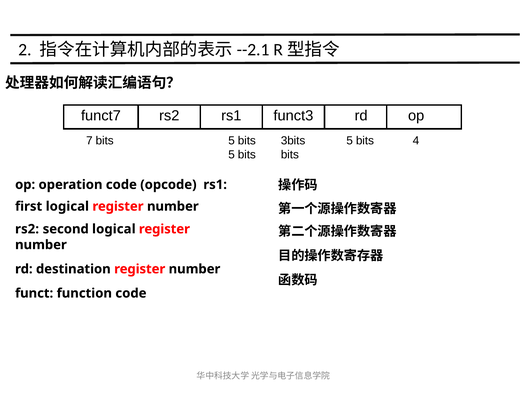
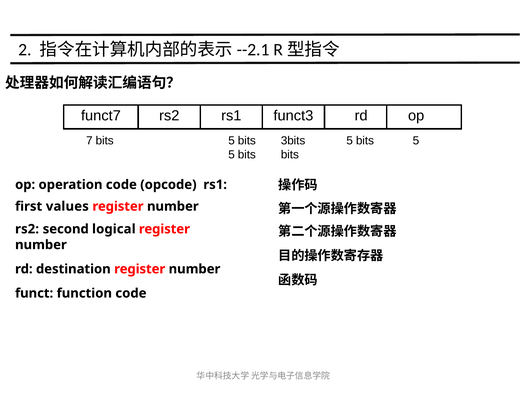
3bits 5 bits 4: 4 -> 5
first logical: logical -> values
